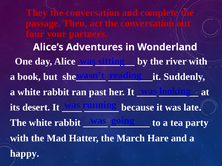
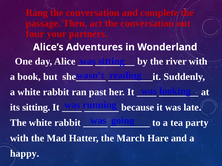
They: They -> Rang
its desert: desert -> sitting
